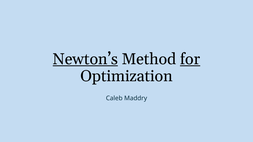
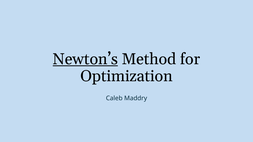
for underline: present -> none
